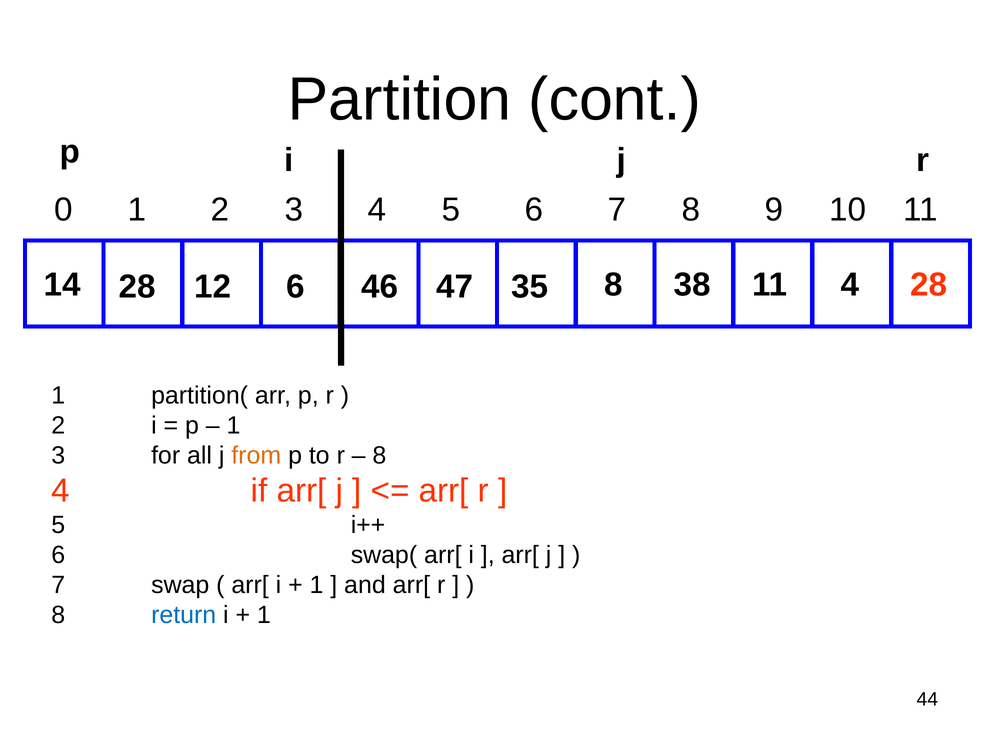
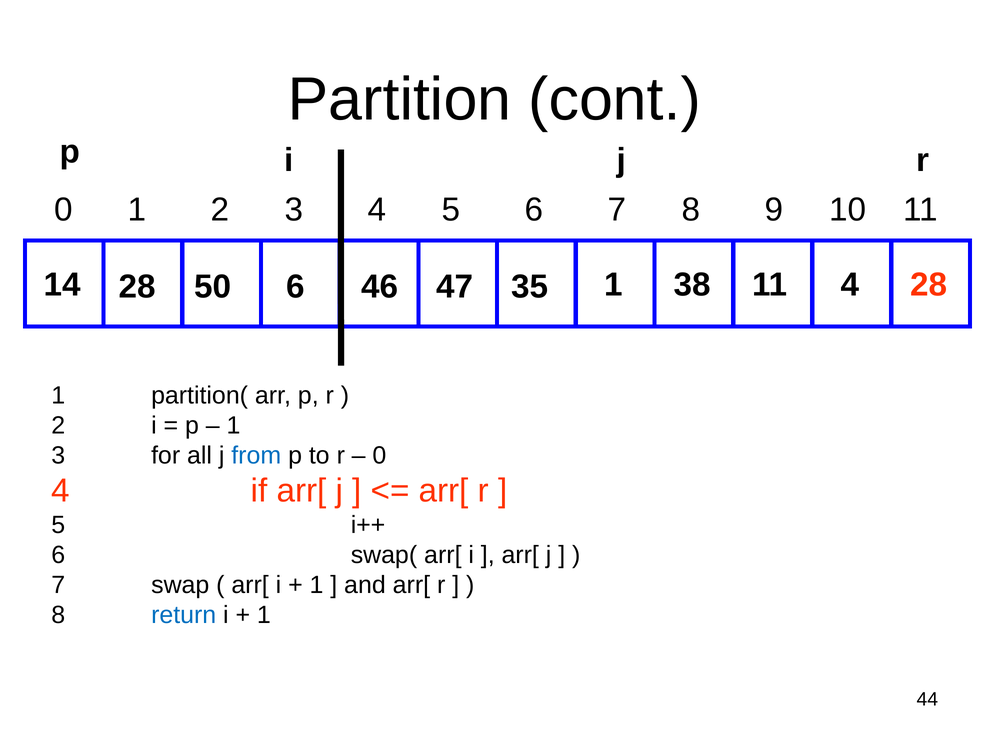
12: 12 -> 50
28 8: 8 -> 1
from colour: orange -> blue
8 at (379, 456): 8 -> 0
